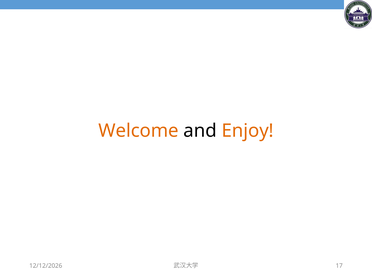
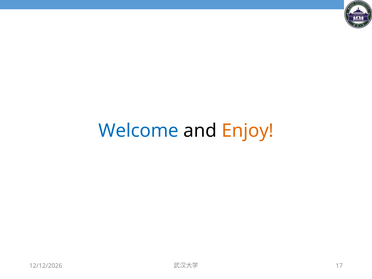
Welcome colour: orange -> blue
